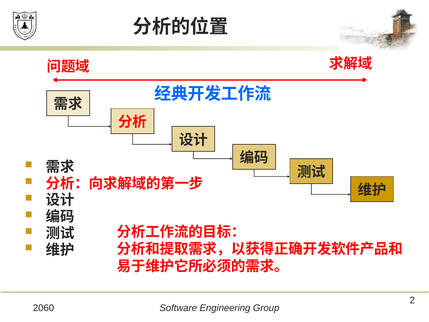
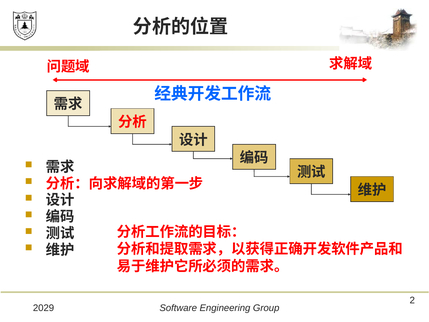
2060: 2060 -> 2029
